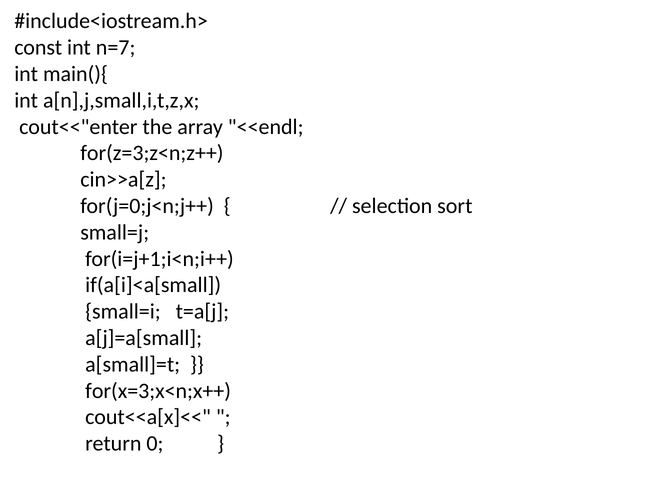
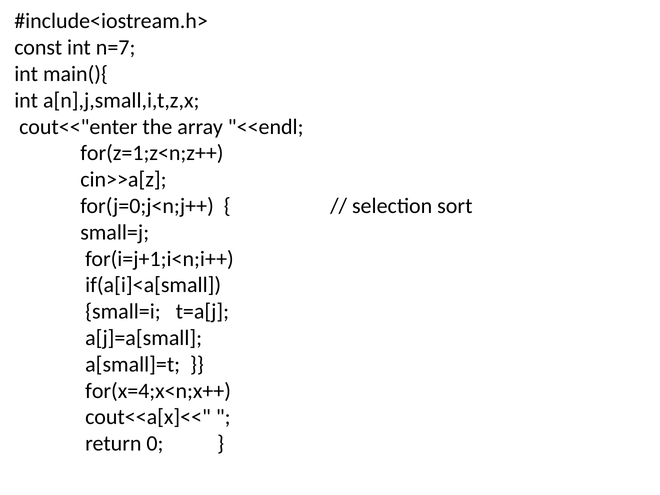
for(z=3;z<n;z++: for(z=3;z<n;z++ -> for(z=1;z<n;z++
for(x=3;x<n;x++: for(x=3;x<n;x++ -> for(x=4;x<n;x++
